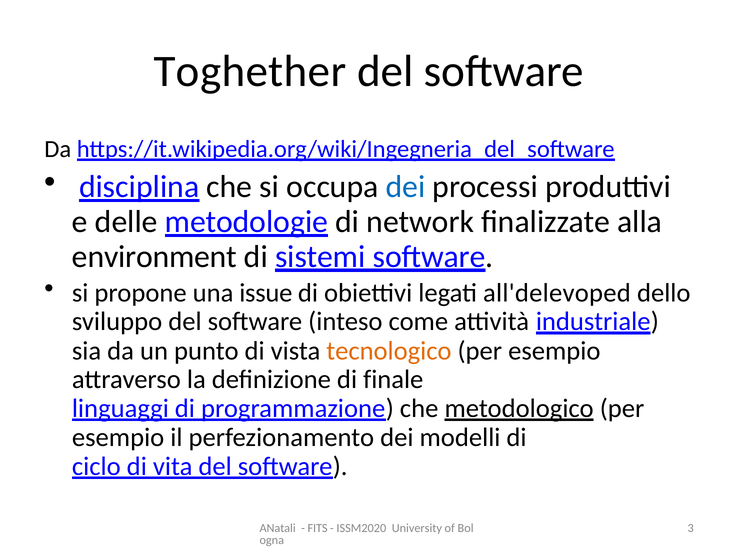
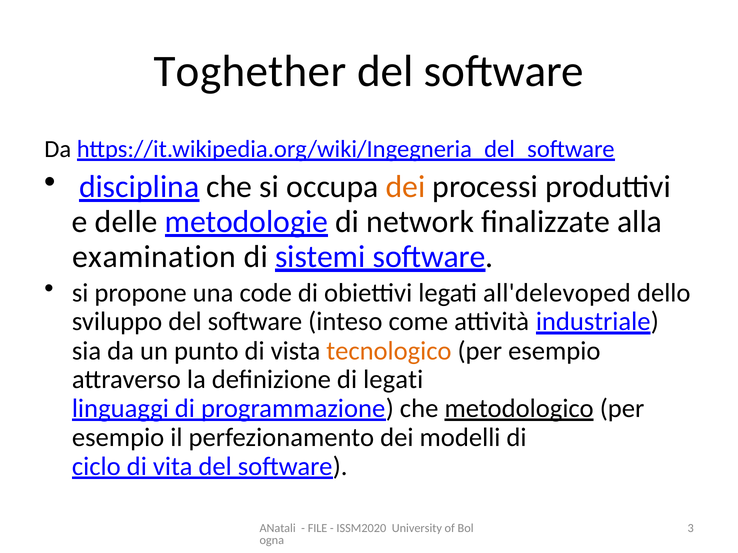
dei at (405, 187) colour: blue -> orange
environment: environment -> examination
issue: issue -> code
di finale: finale -> legati
FITS: FITS -> FILE
